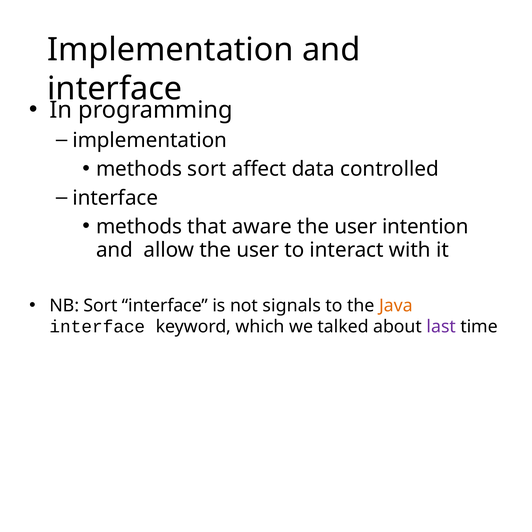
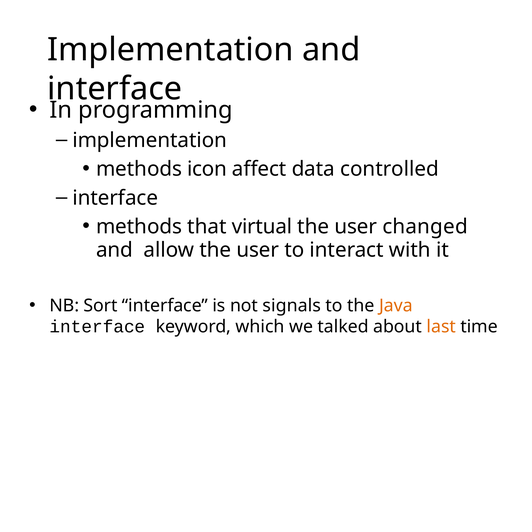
methods sort: sort -> icon
aware: aware -> virtual
intention: intention -> changed
last colour: purple -> orange
